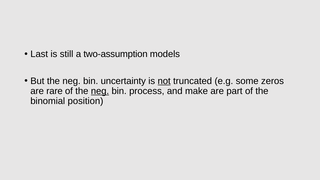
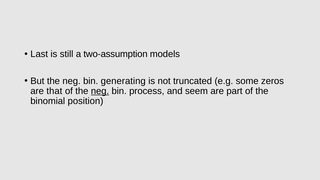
uncertainty: uncertainty -> generating
not underline: present -> none
rare: rare -> that
make: make -> seem
